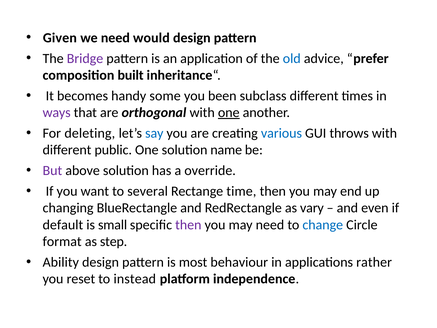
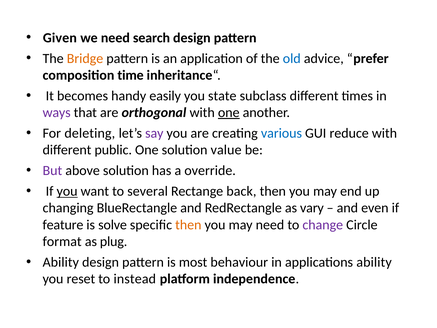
would: would -> search
Bridge colour: purple -> orange
built: built -> time
some: some -> easily
been: been -> state
say colour: blue -> purple
throws: throws -> reduce
name: name -> value
you at (67, 191) underline: none -> present
time: time -> back
default: default -> feature
small: small -> solve
then at (188, 225) colour: purple -> orange
change colour: blue -> purple
step: step -> plug
applications rather: rather -> ability
